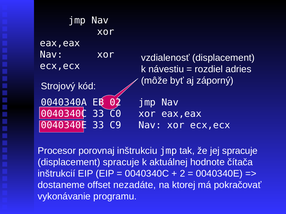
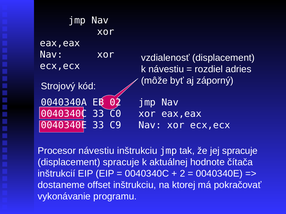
Procesor porovnaj: porovnaj -> návestiu
offset nezadáte: nezadáte -> inštrukciu
